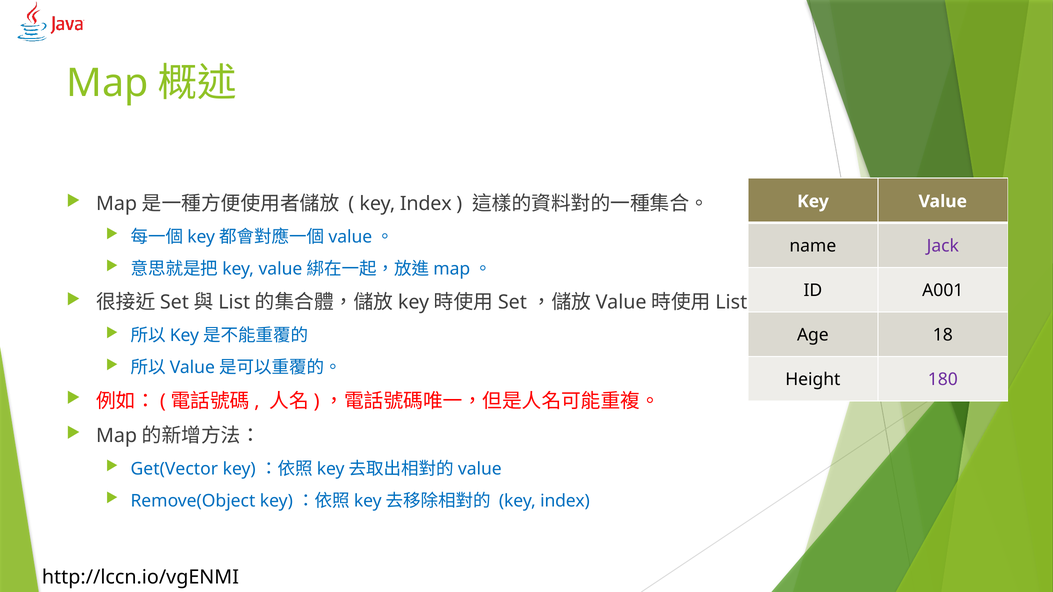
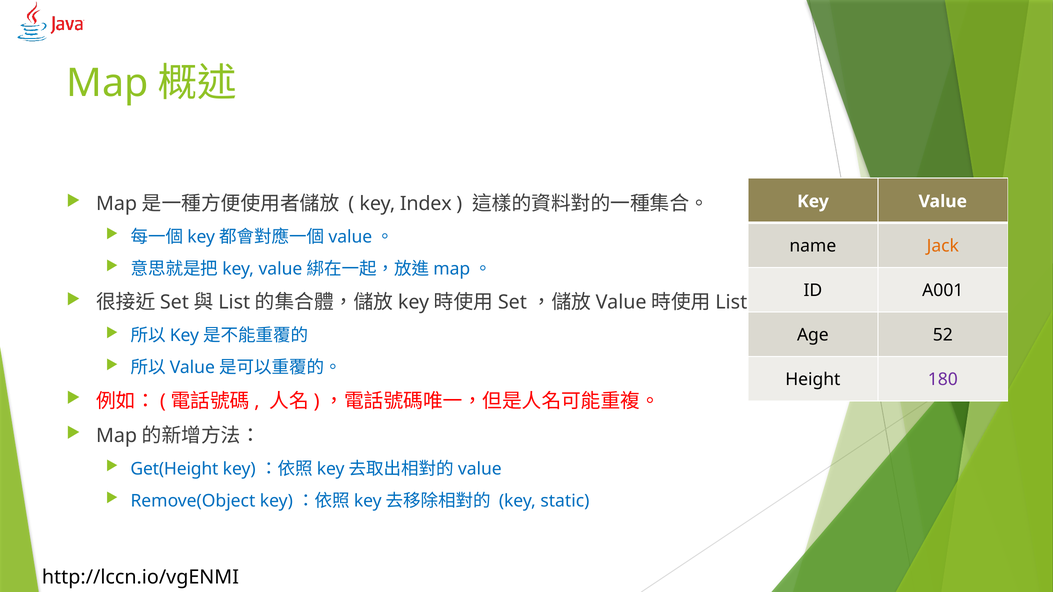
Jack colour: purple -> orange
18: 18 -> 52
Get(Vector: Get(Vector -> Get(Height
index at (565, 501): index -> static
